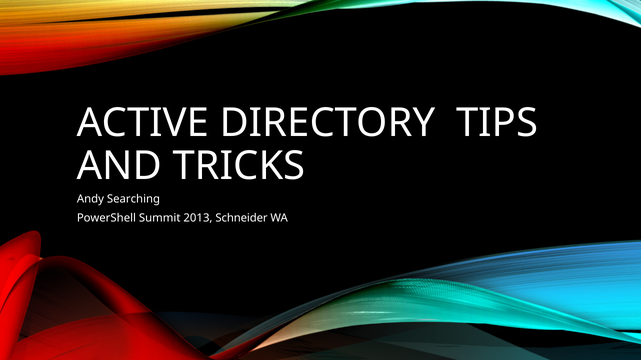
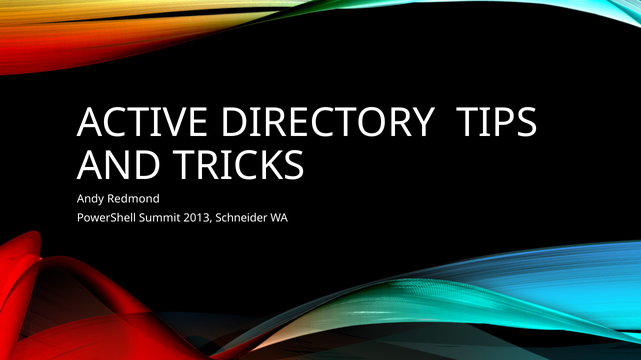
Searching: Searching -> Redmond
